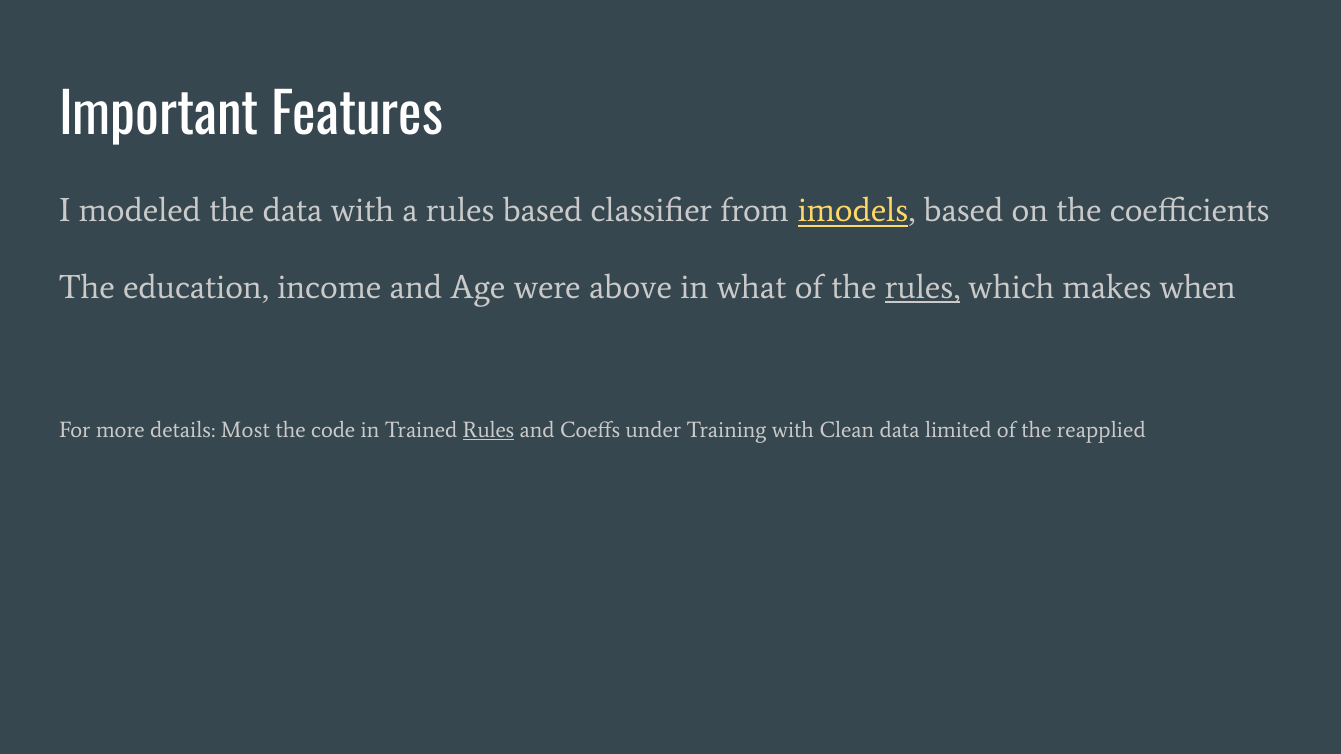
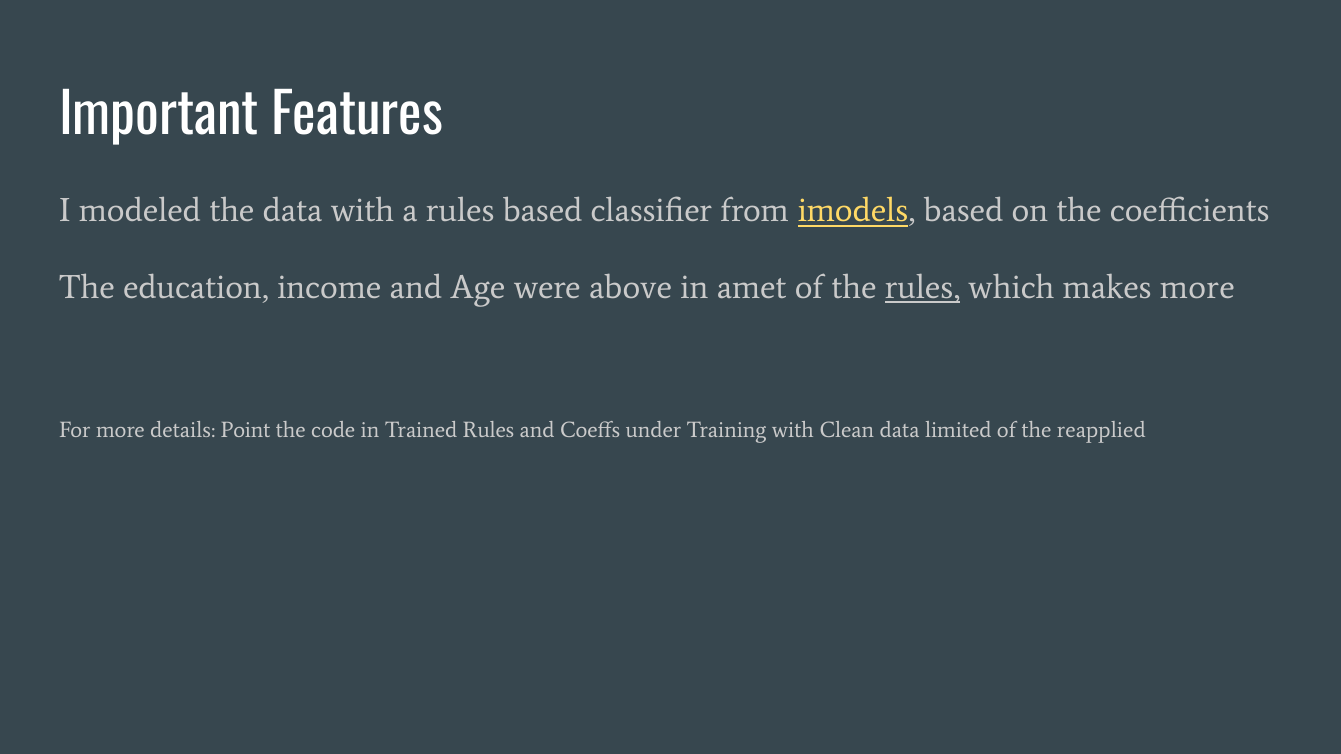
what: what -> amet
makes when: when -> more
Most: Most -> Point
Rules at (488, 430) underline: present -> none
